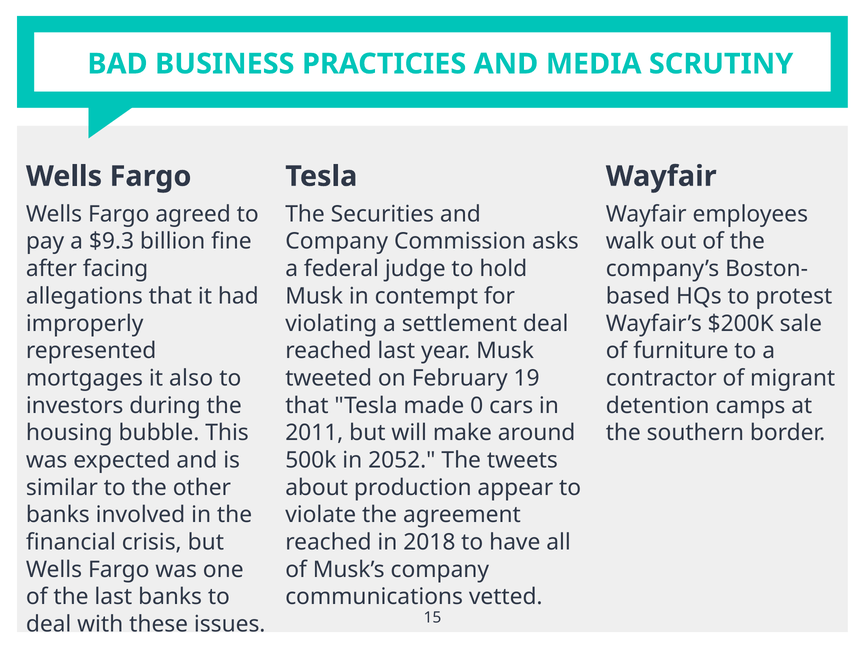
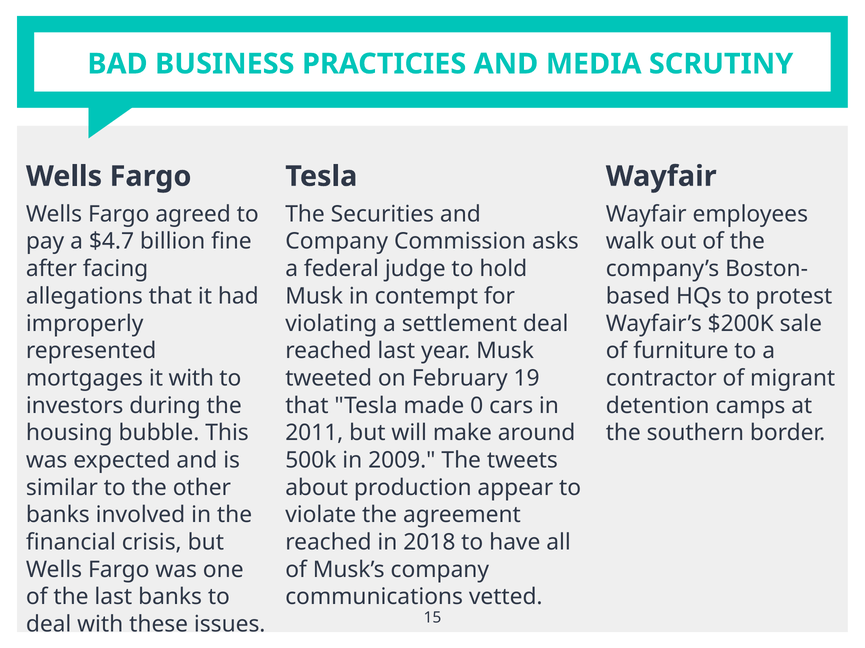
$9.3: $9.3 -> $4.7
it also: also -> with
2052: 2052 -> 2009
